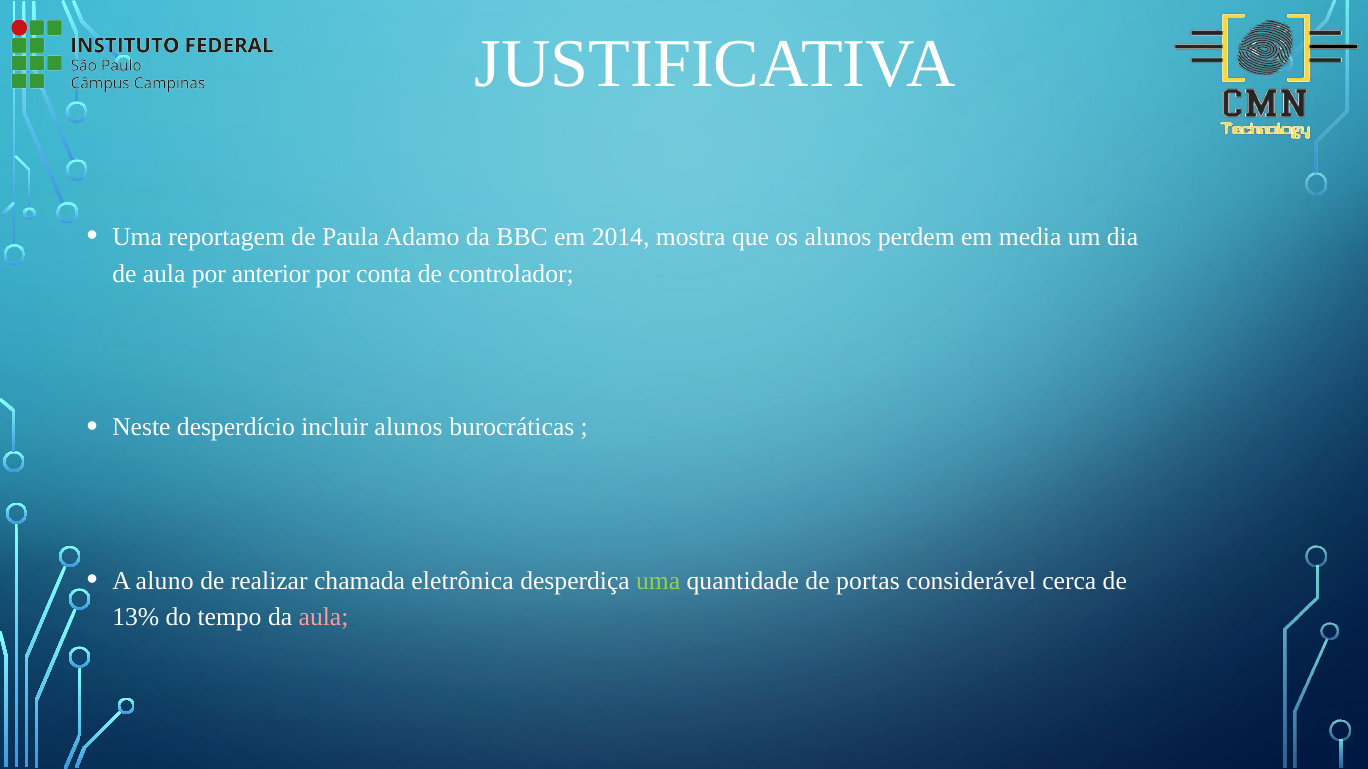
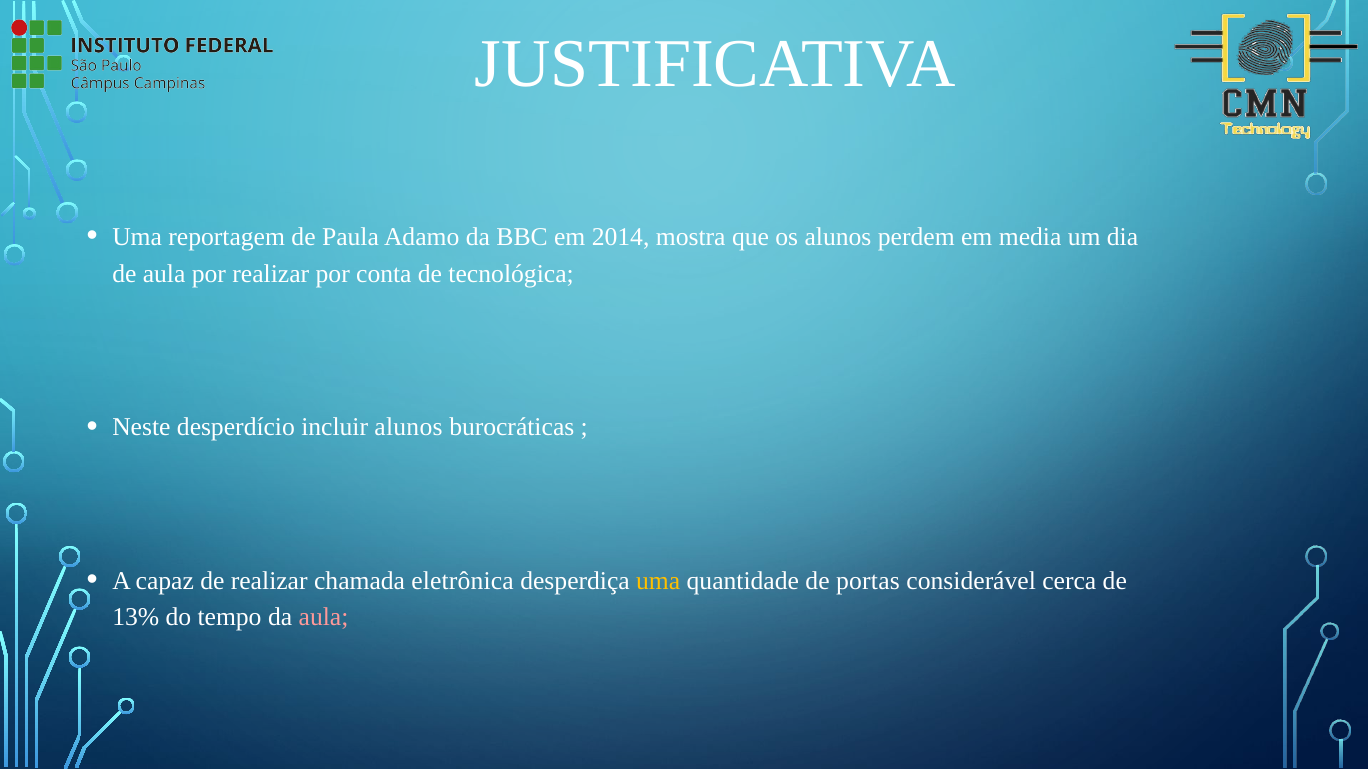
por anterior: anterior -> realizar
controlador: controlador -> tecnológica
aluno: aluno -> capaz
uma at (658, 581) colour: light green -> yellow
